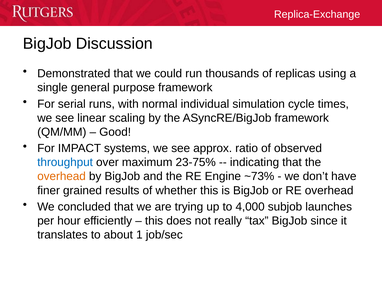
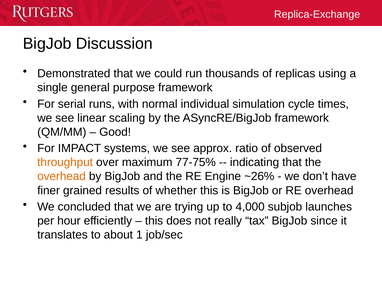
throughput colour: blue -> orange
23-75%: 23-75% -> 77-75%
~73%: ~73% -> ~26%
